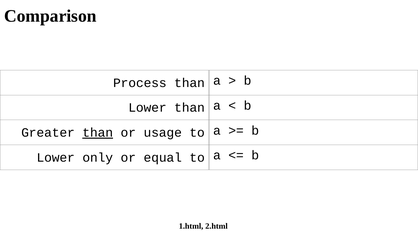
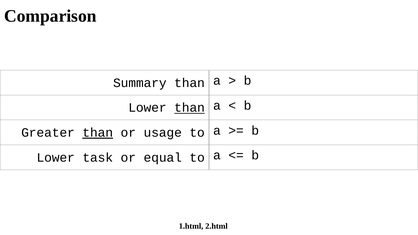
Process: Process -> Summary
than at (190, 108) underline: none -> present
only: only -> task
